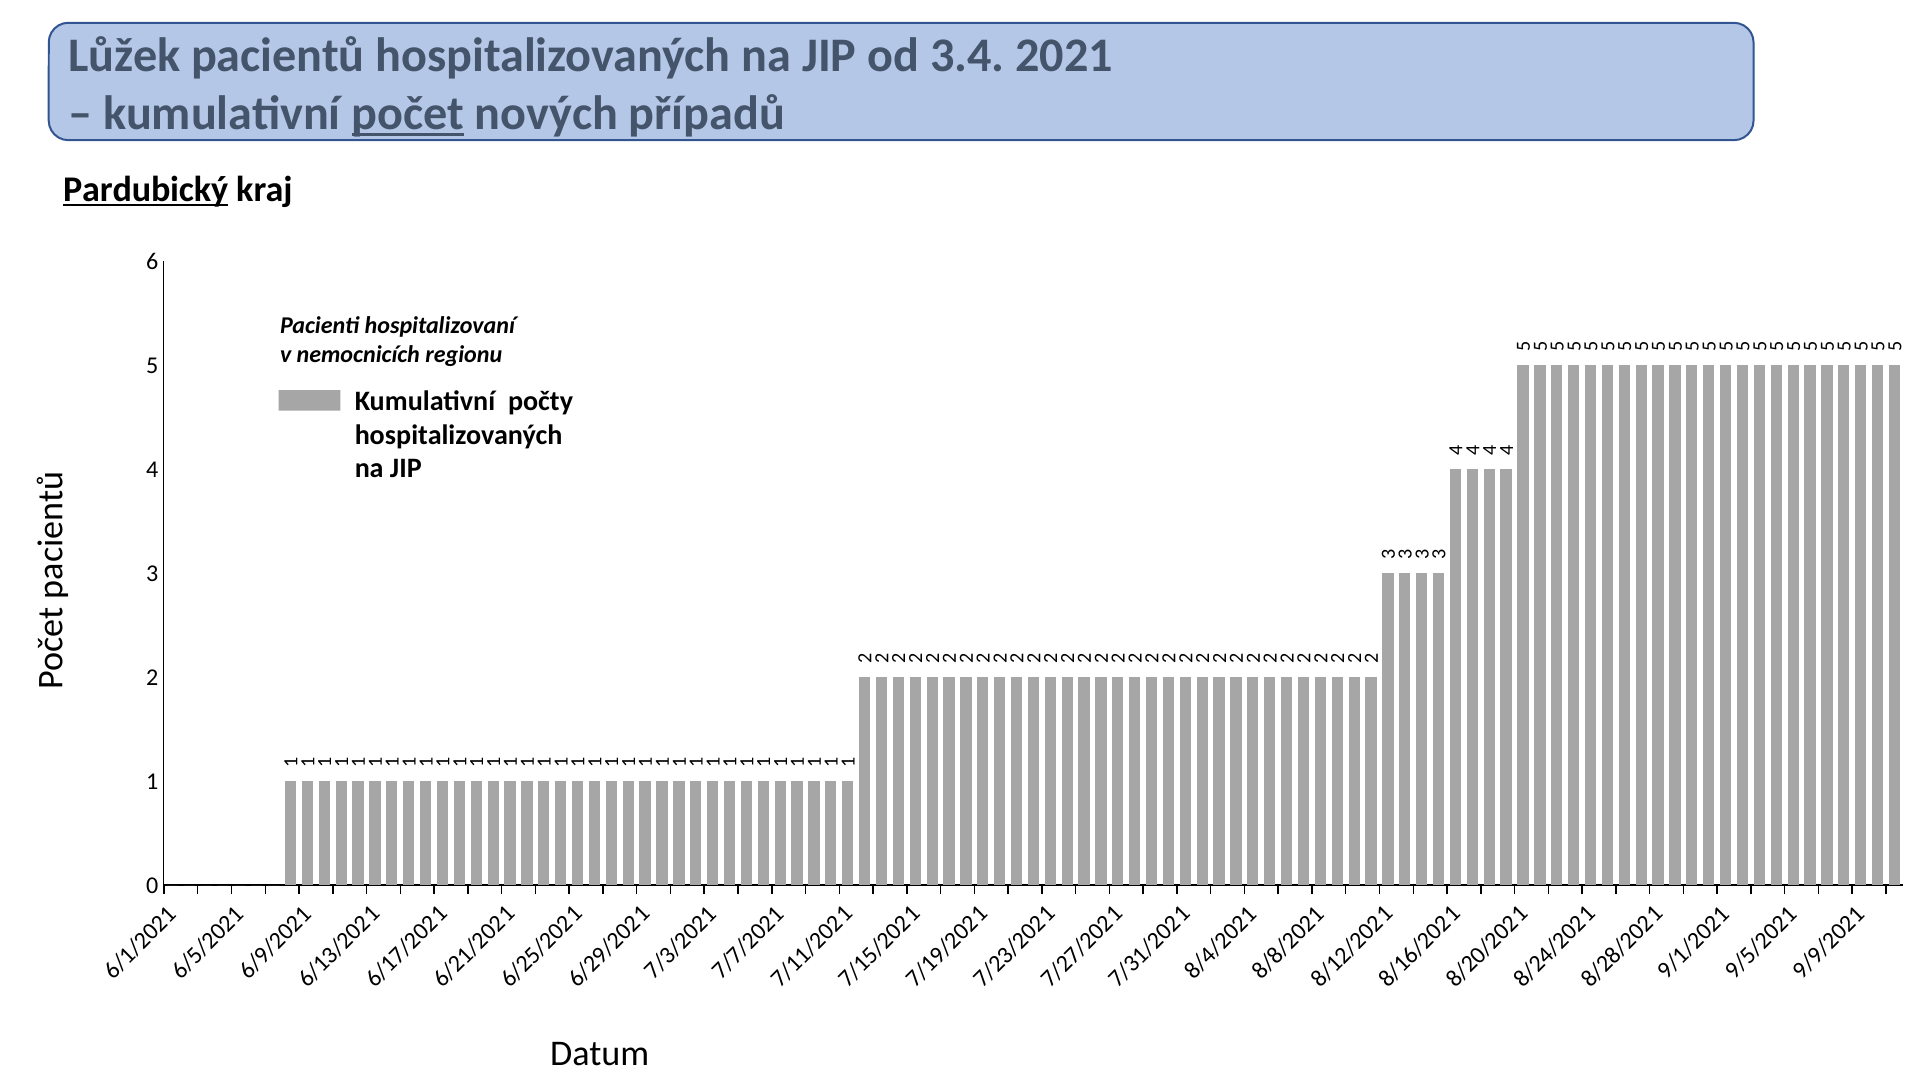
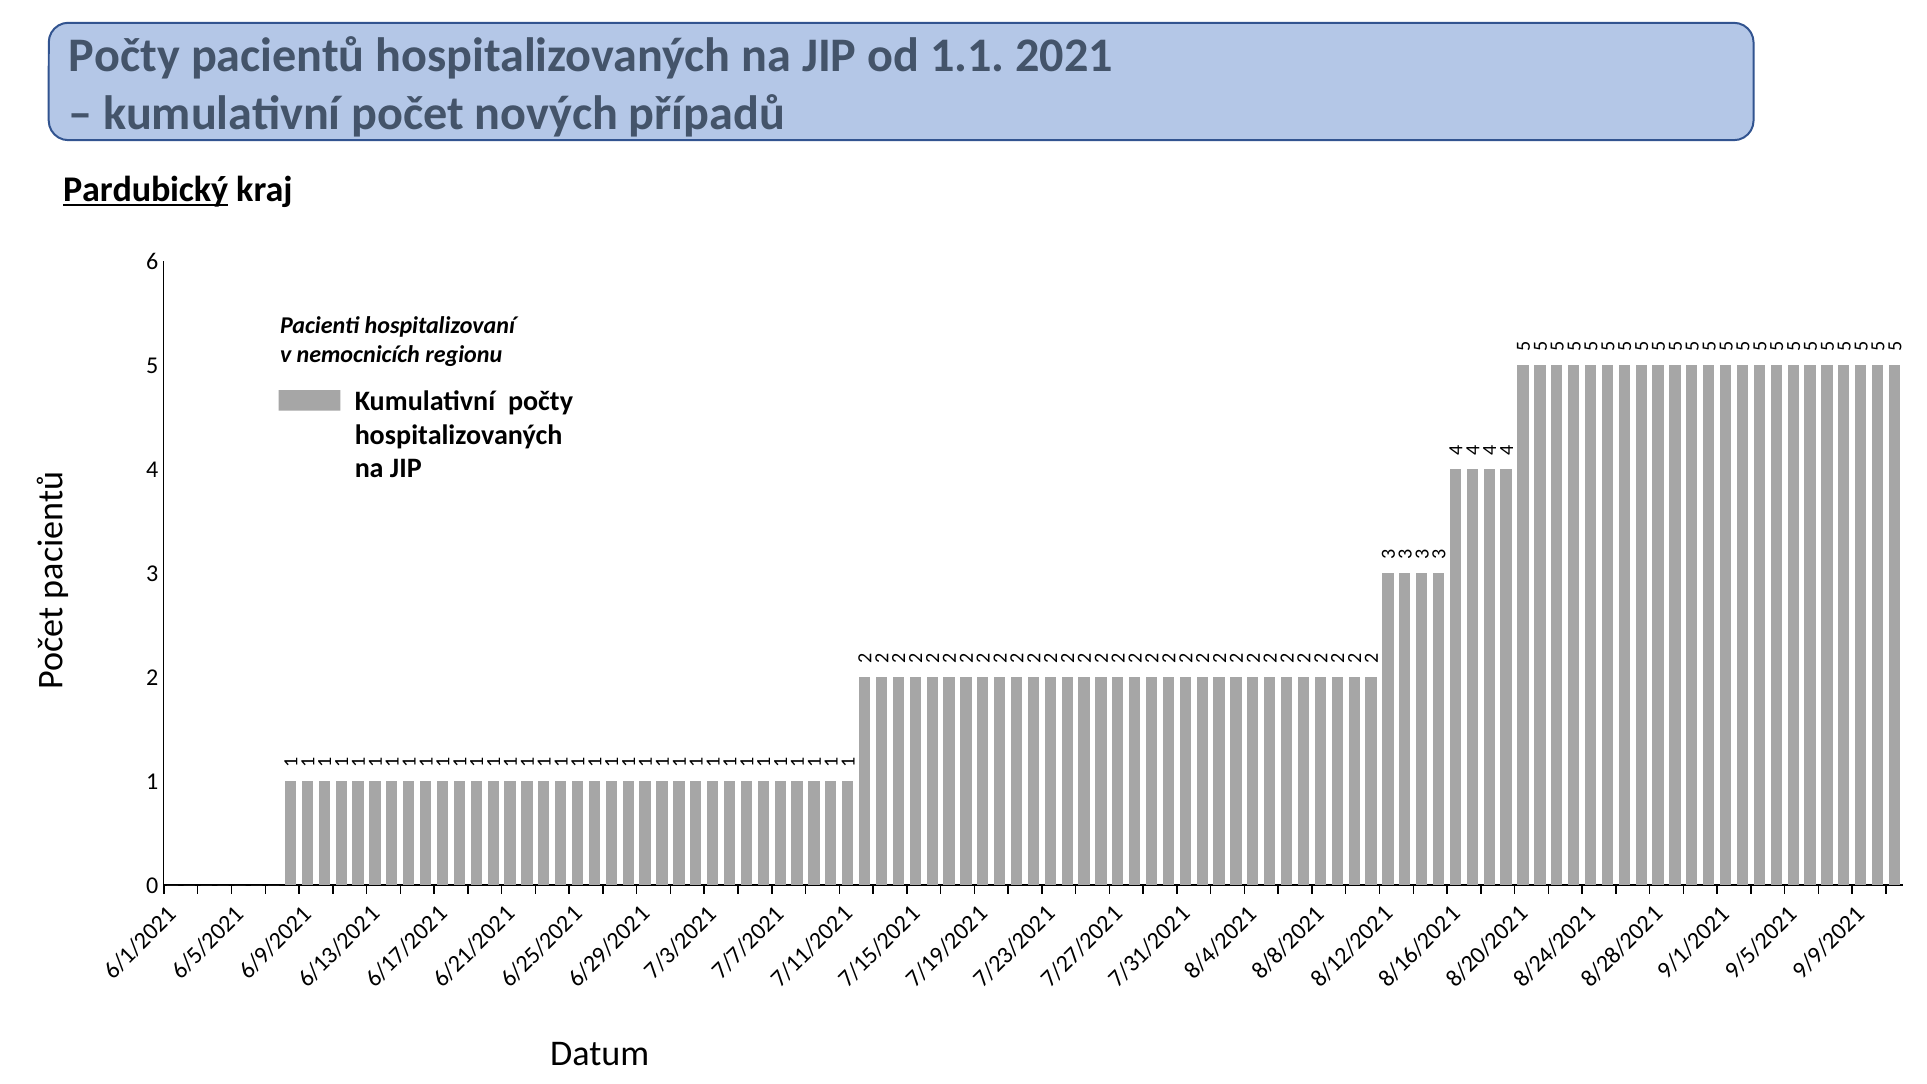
Lůžek at (124, 56): Lůžek -> Počty
3.4: 3.4 -> 1.1
počet underline: present -> none
